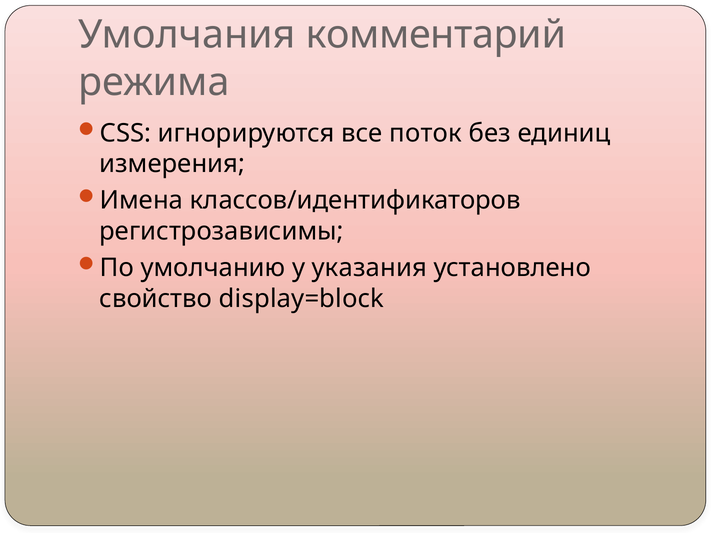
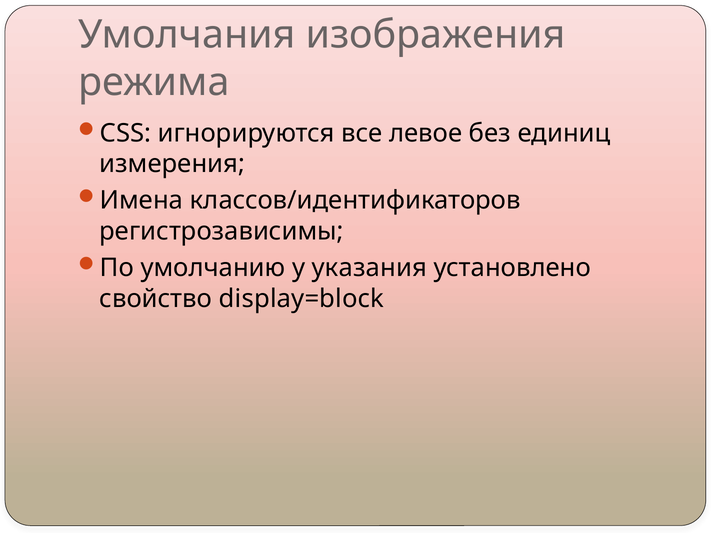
комментарий: комментарий -> изображения
поток: поток -> левое
